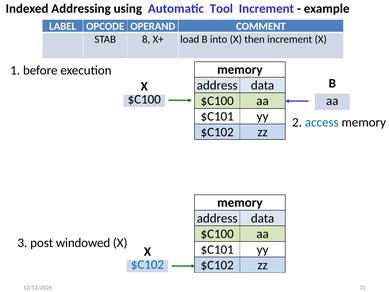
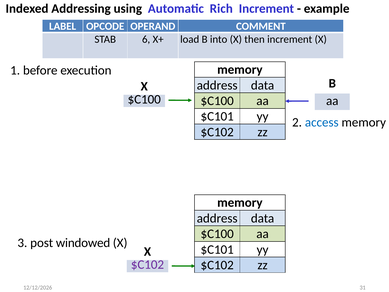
Tool: Tool -> Rich
8: 8 -> 6
$C102 at (147, 264) colour: blue -> purple
